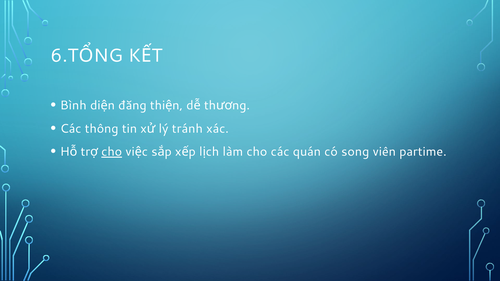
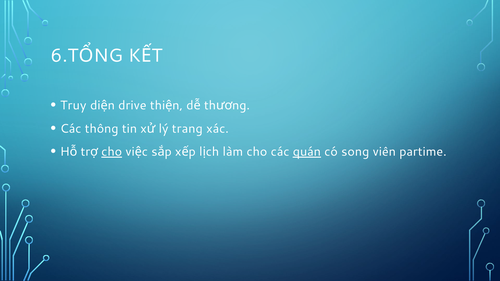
Bình: Bình -> Truy
đăng: đăng -> drive
tránh: tránh -> trang
quán underline: none -> present
